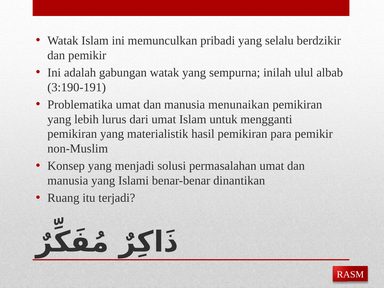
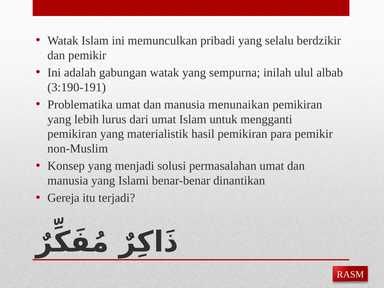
Ruang: Ruang -> Gereja
